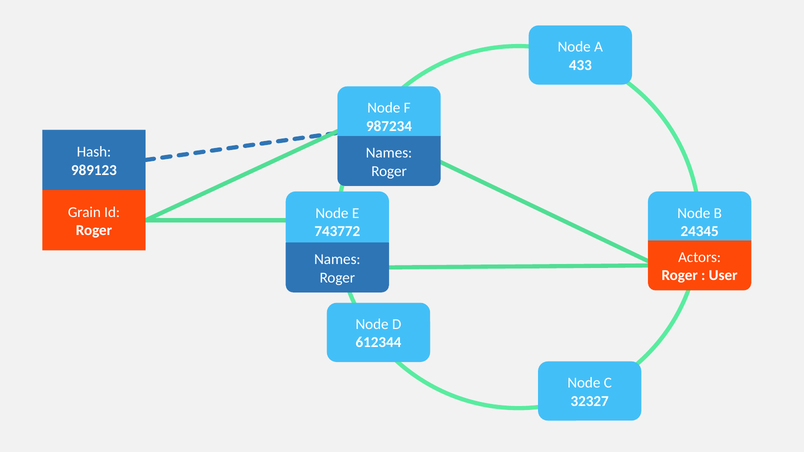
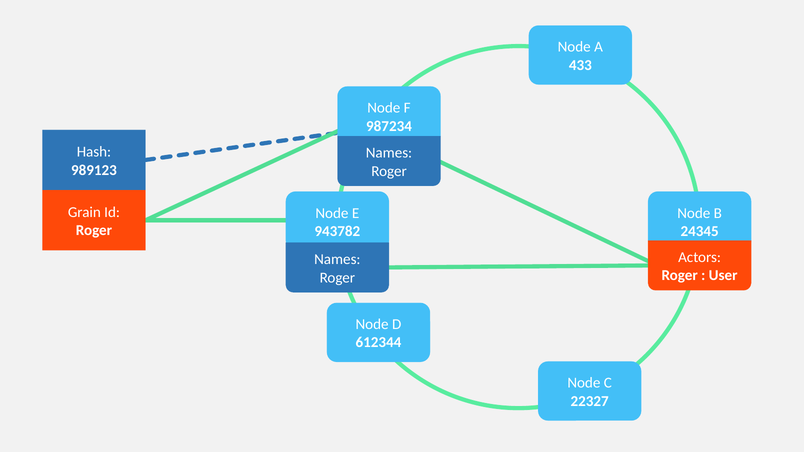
743772: 743772 -> 943782
32327: 32327 -> 22327
